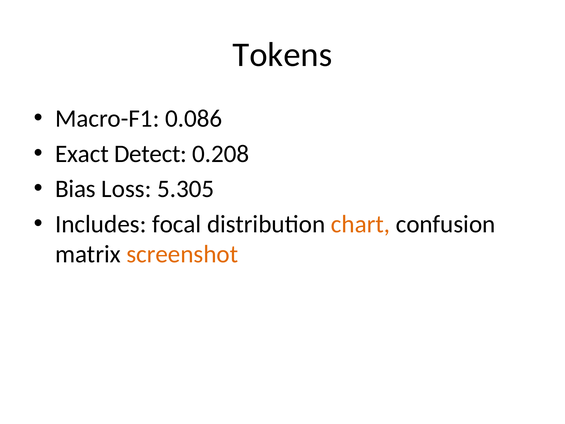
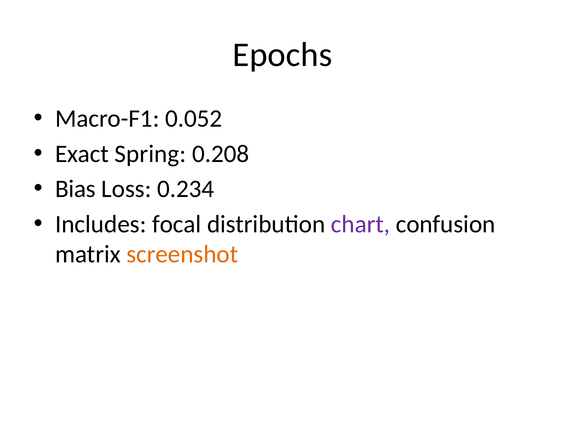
Tokens: Tokens -> Epochs
0.086: 0.086 -> 0.052
Detect: Detect -> Spring
5.305: 5.305 -> 0.234
chart colour: orange -> purple
